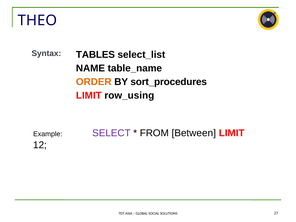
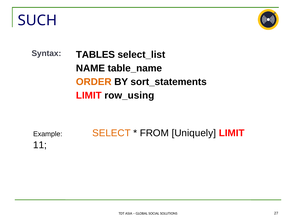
THEO: THEO -> SUCH
sort_procedures: sort_procedures -> sort_statements
SELECT colour: purple -> orange
Between: Between -> Uniquely
12: 12 -> 11
